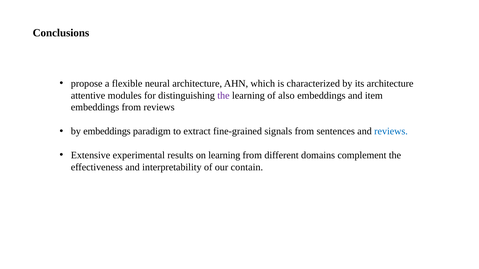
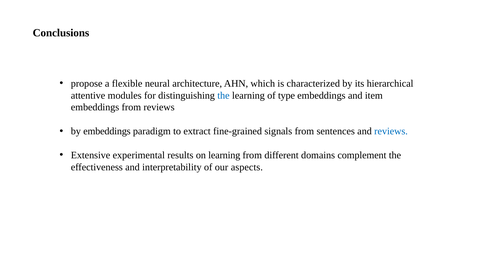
its architecture: architecture -> hierarchical
the at (223, 96) colour: purple -> blue
also: also -> type
contain: contain -> aspects
